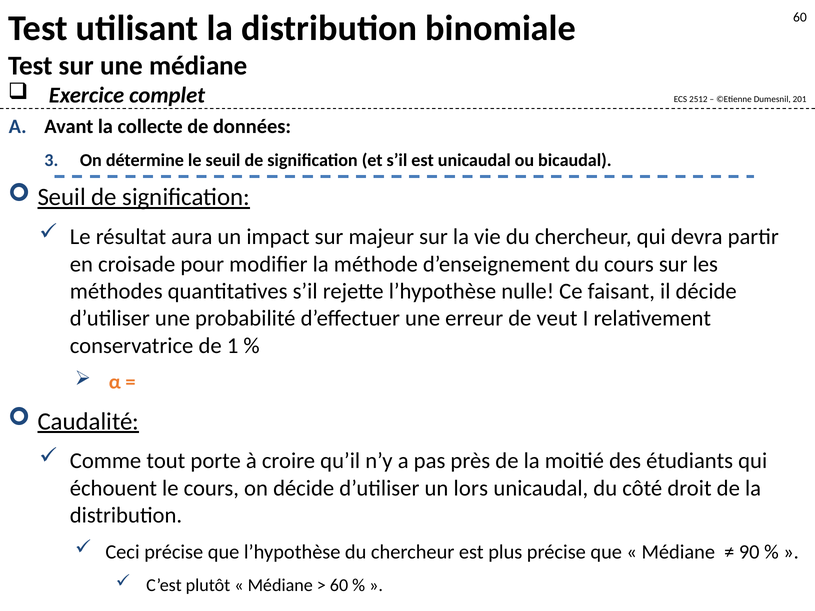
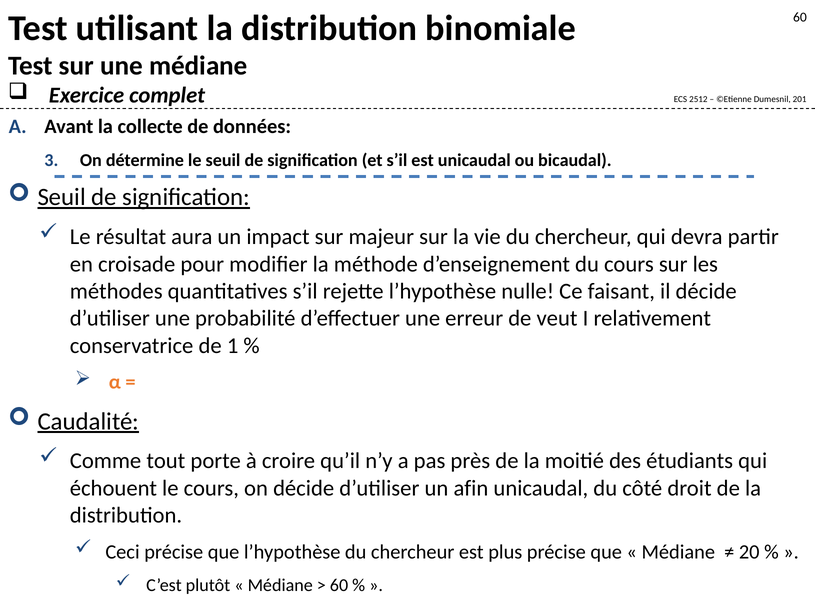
lors: lors -> afin
90: 90 -> 20
